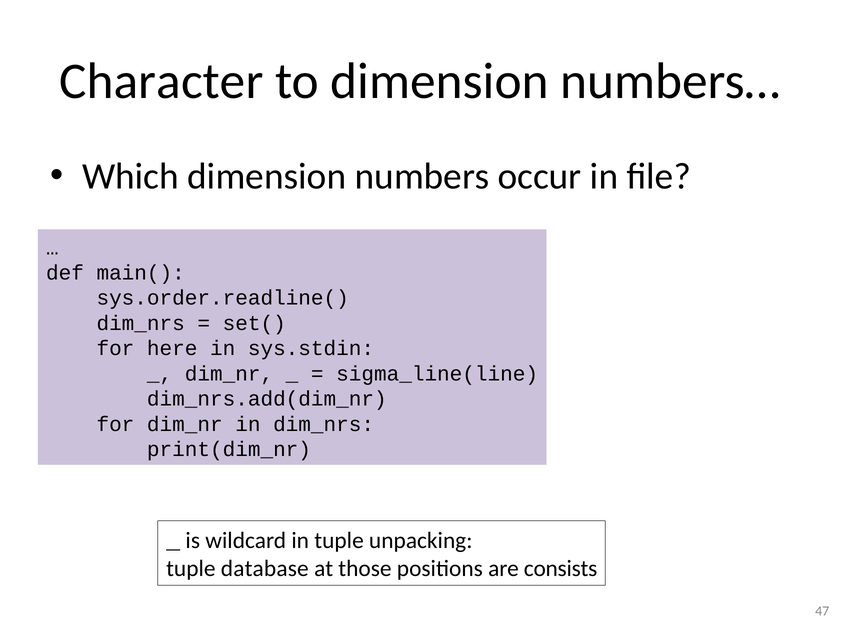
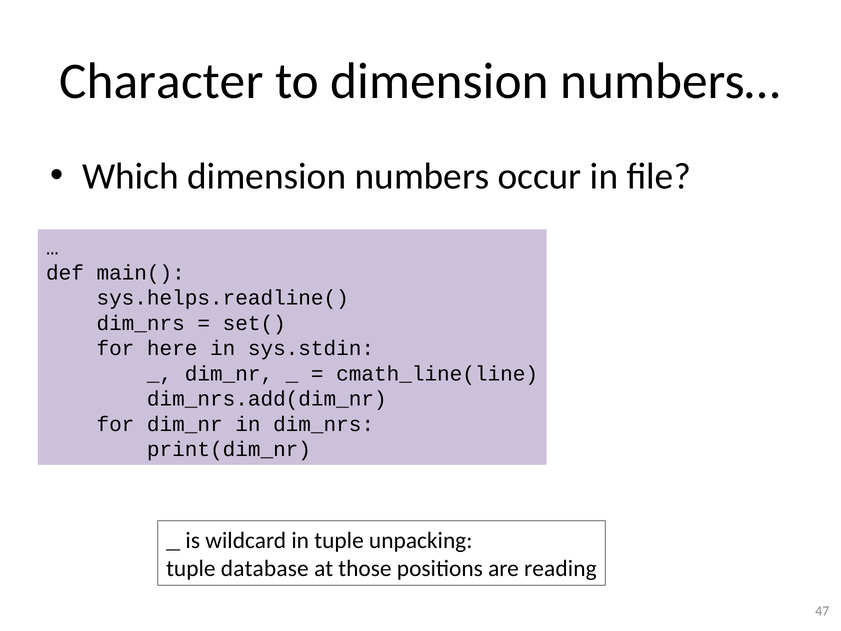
sys.order.readline(: sys.order.readline( -> sys.helps.readline(
sigma_line(line: sigma_line(line -> cmath_line(line
consists: consists -> reading
